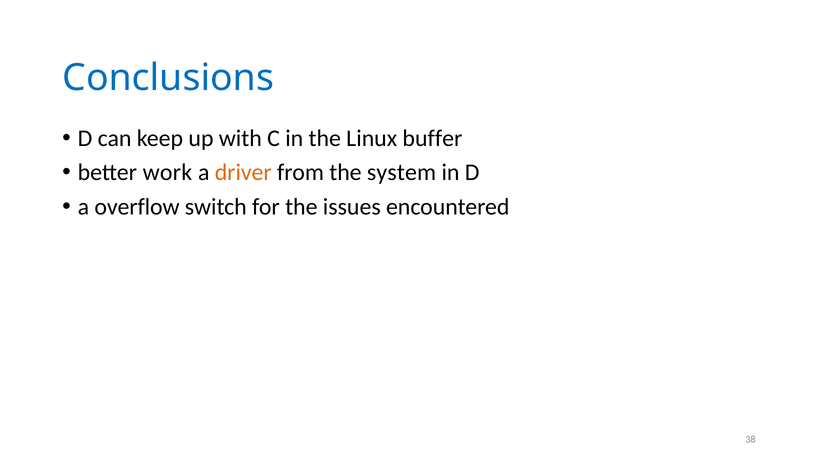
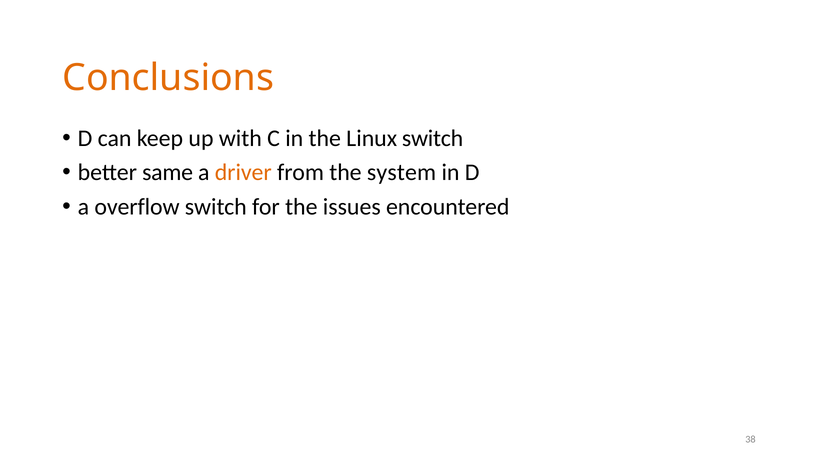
Conclusions colour: blue -> orange
Linux buffer: buffer -> switch
work: work -> same
